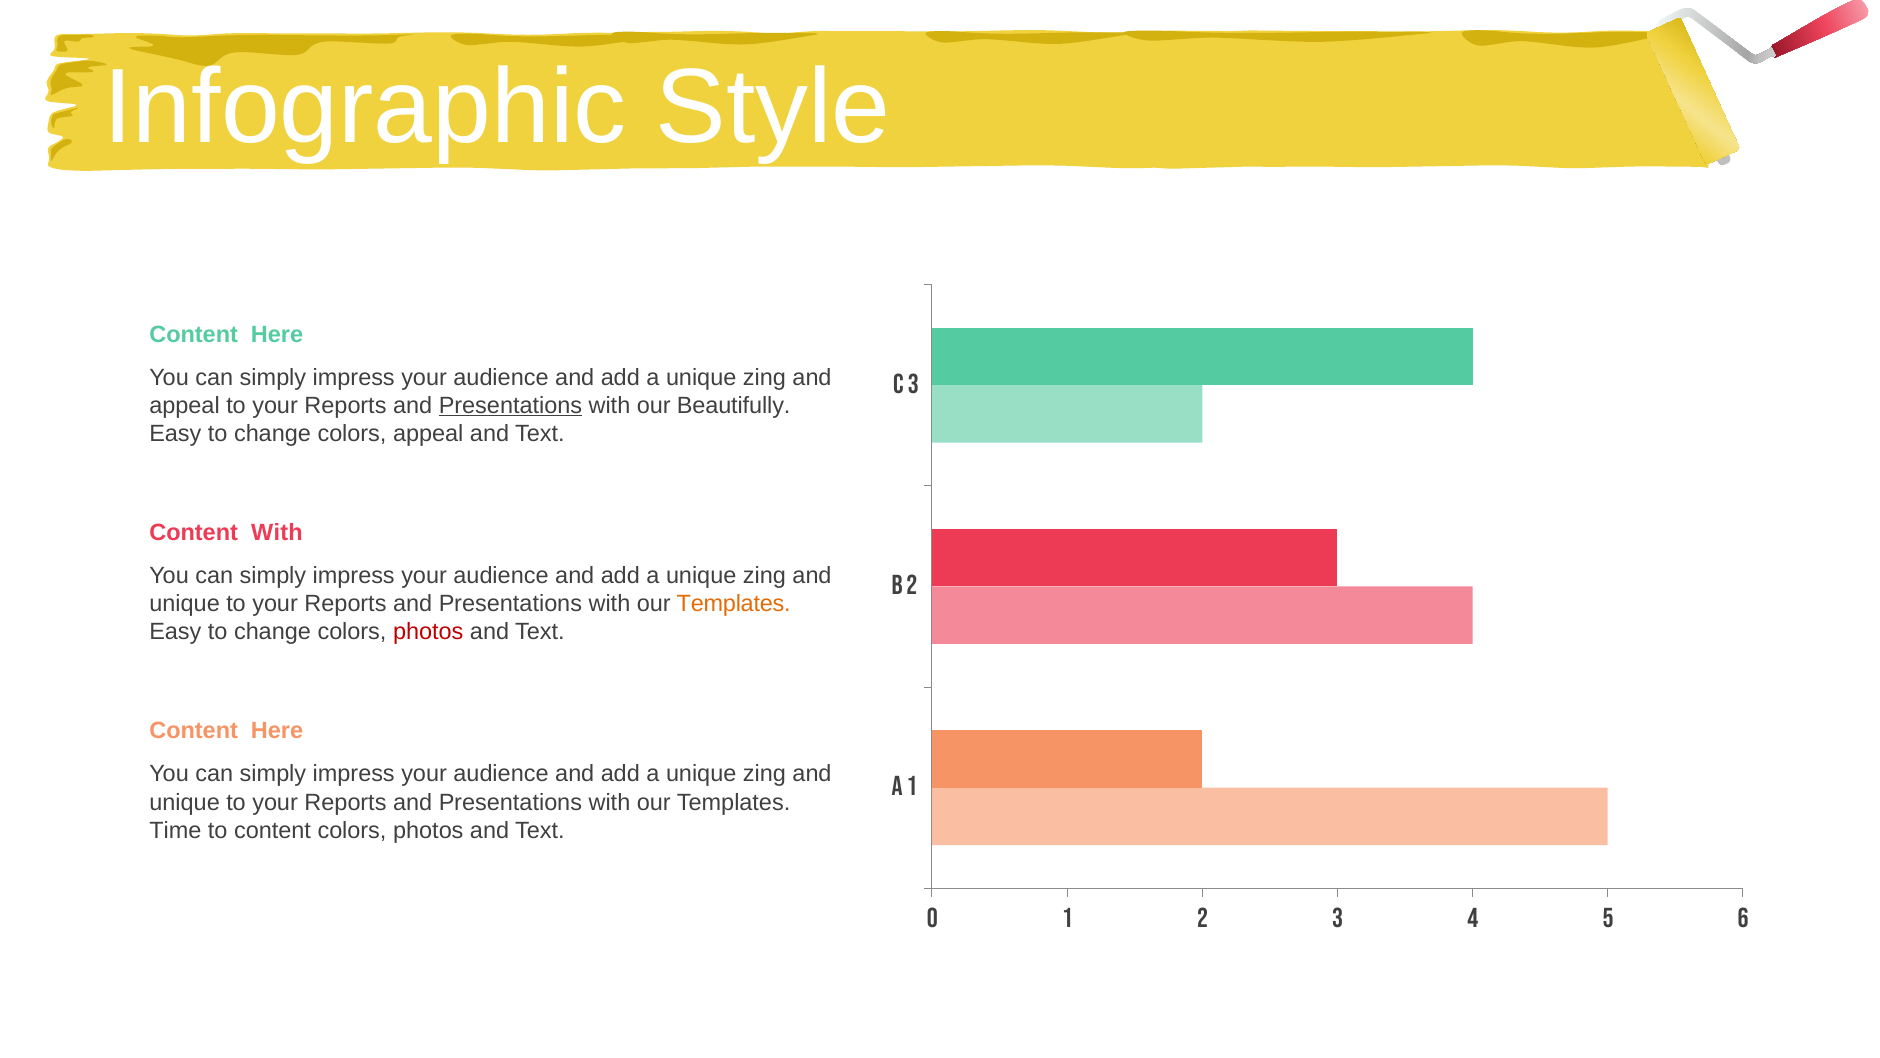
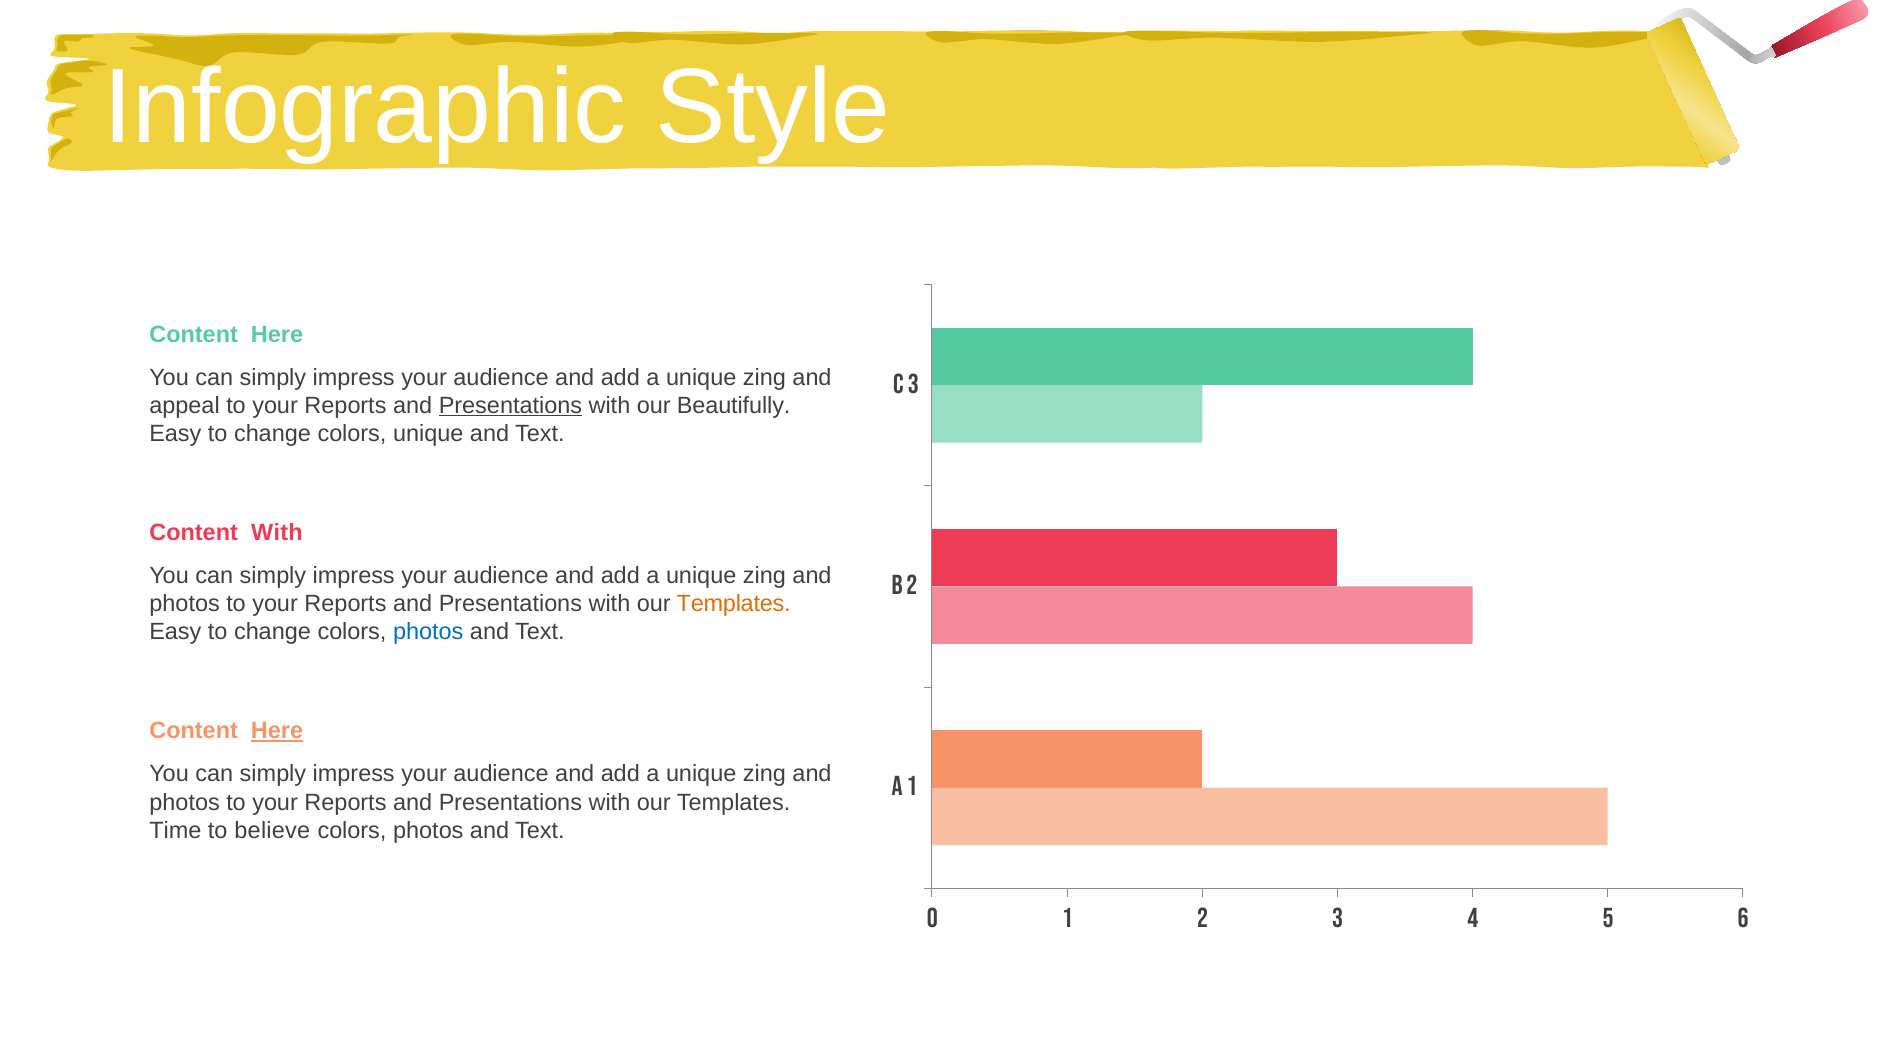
colors appeal: appeal -> unique
unique at (185, 604): unique -> photos
photos at (428, 632) colour: red -> blue
Here at (277, 731) underline: none -> present
unique at (185, 802): unique -> photos
to content: content -> believe
